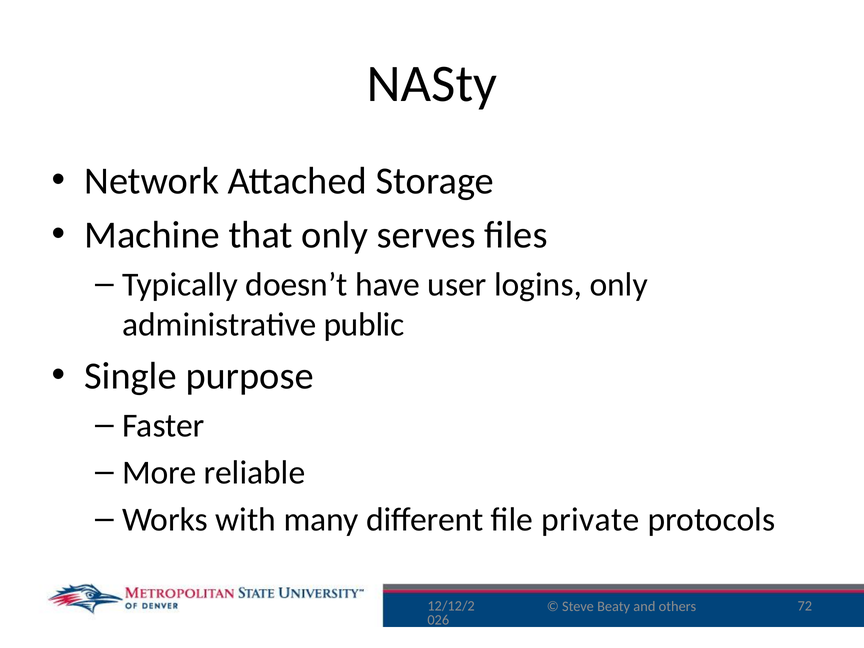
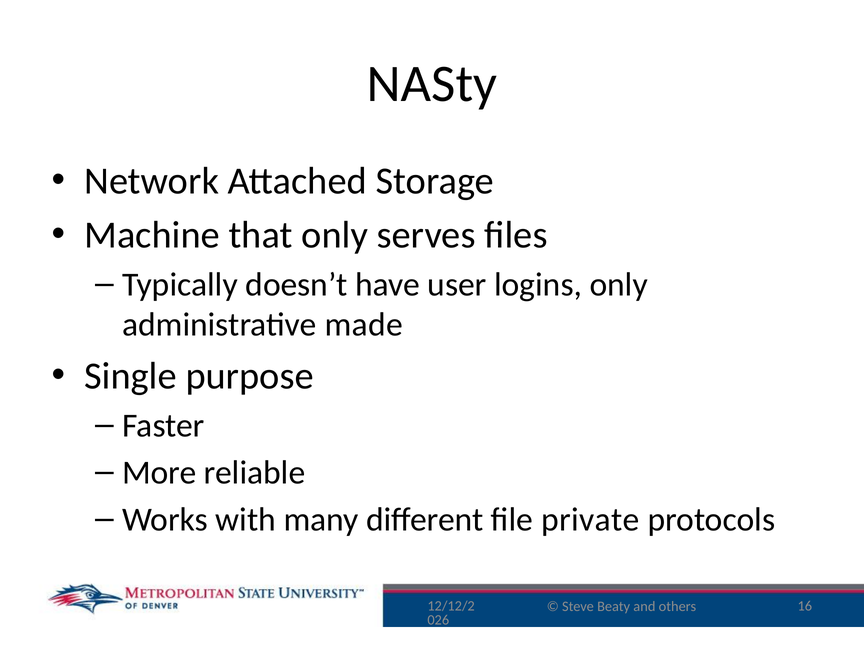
public: public -> made
72: 72 -> 16
